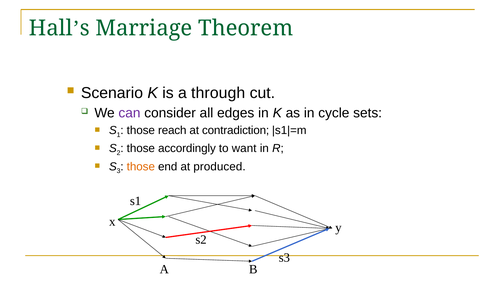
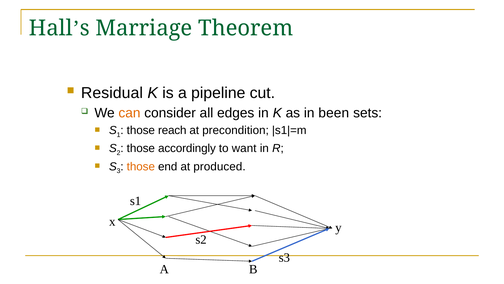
Scenario: Scenario -> Residual
through: through -> pipeline
can colour: purple -> orange
cycle: cycle -> been
contradiction: contradiction -> precondition
